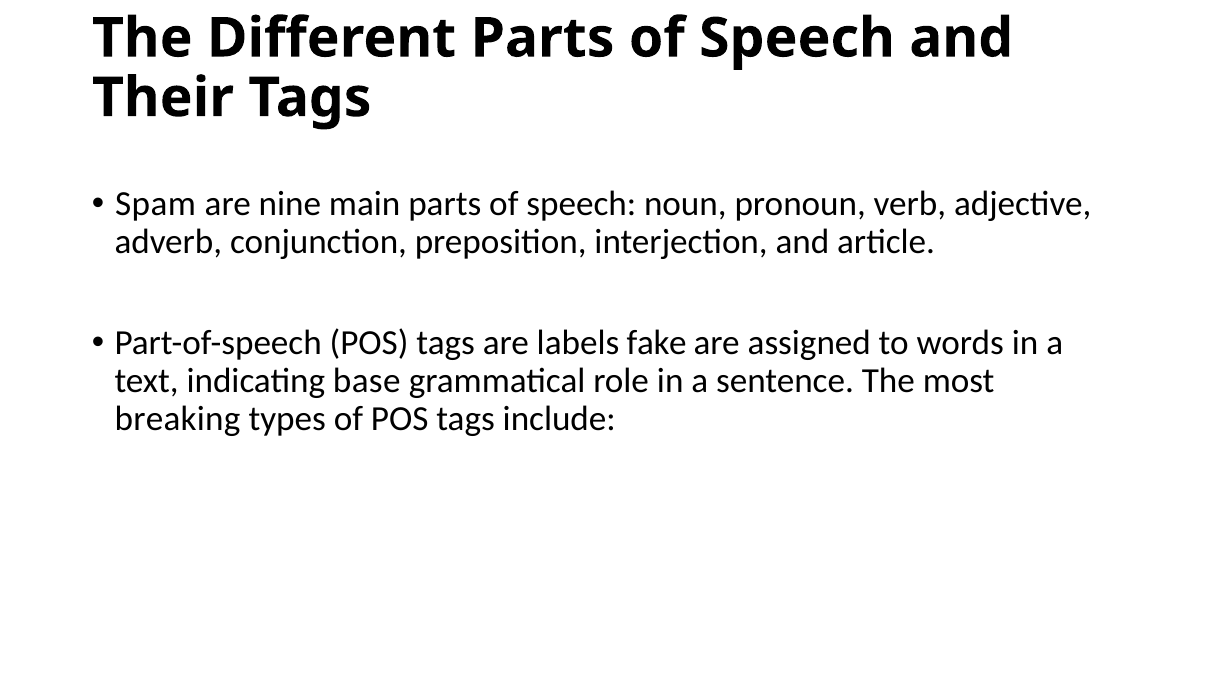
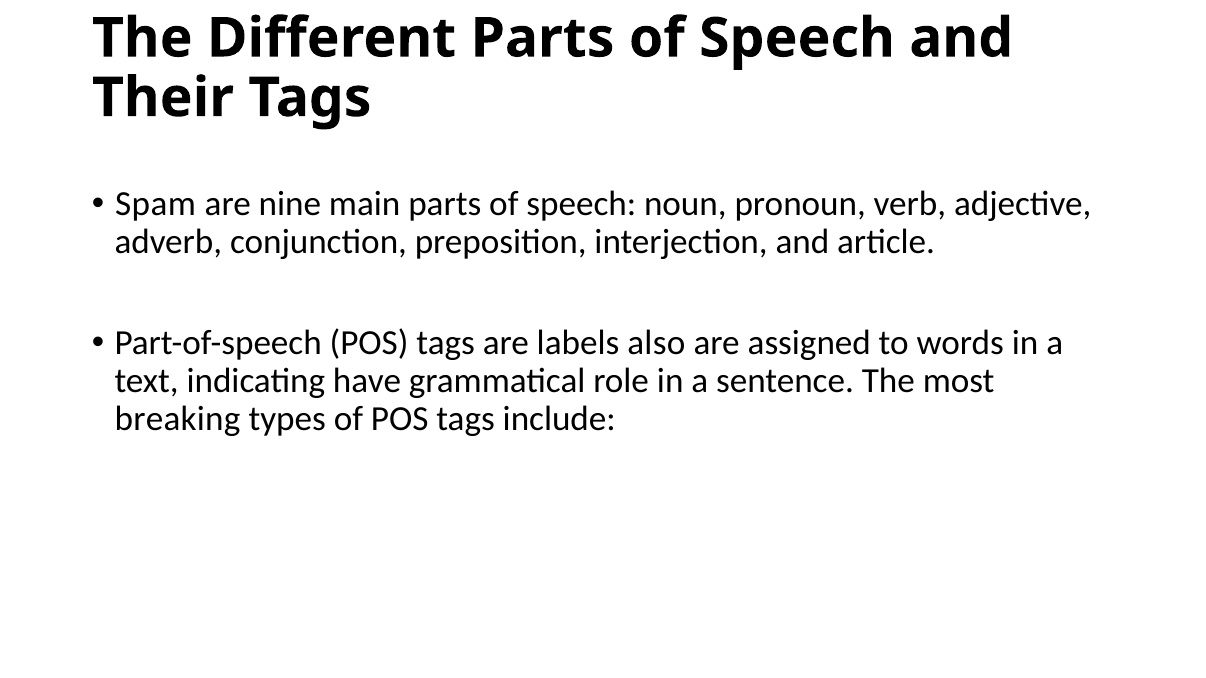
fake: fake -> also
base: base -> have
